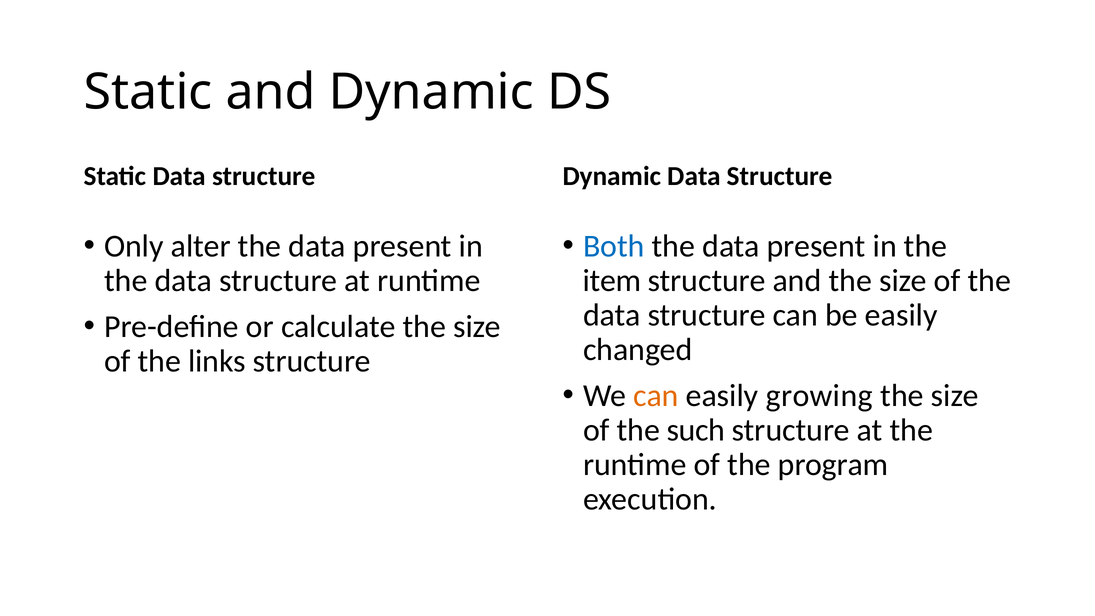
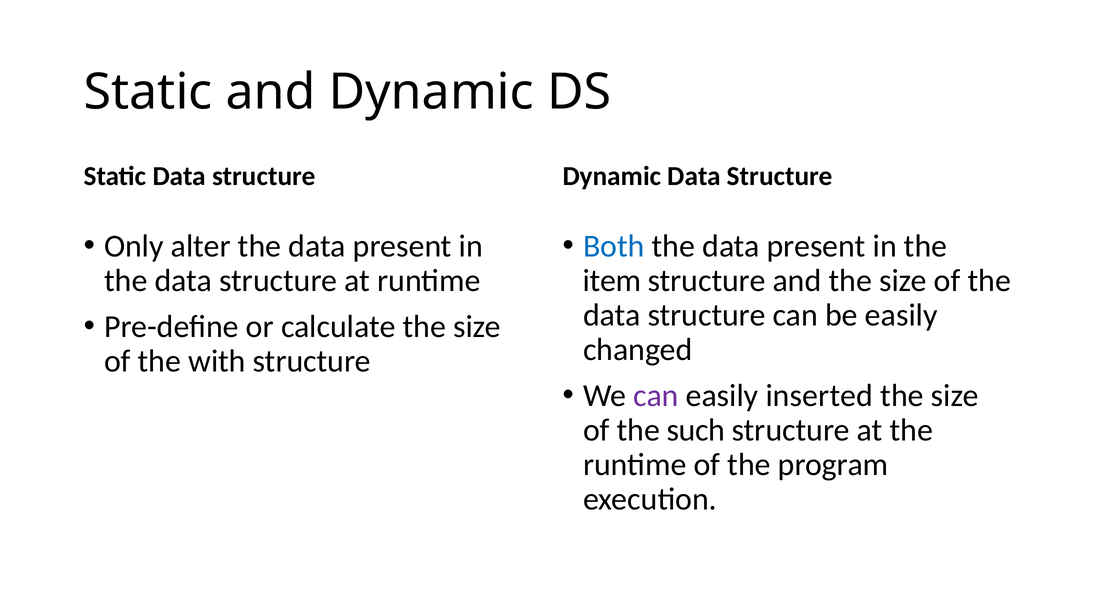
links: links -> with
can at (656, 396) colour: orange -> purple
growing: growing -> inserted
